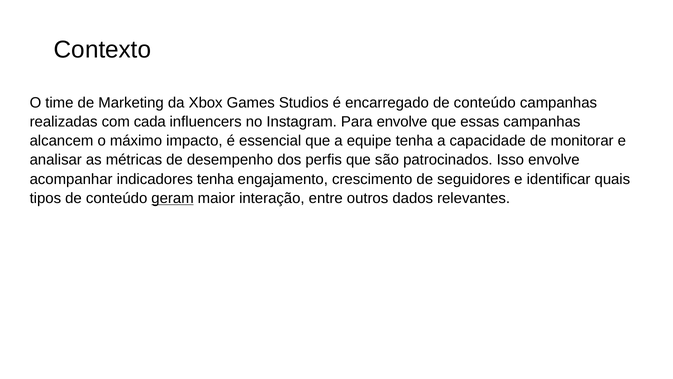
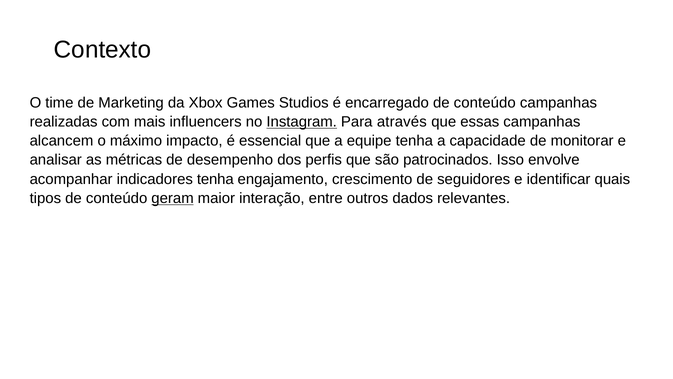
cada: cada -> mais
Instagram underline: none -> present
Para envolve: envolve -> através
